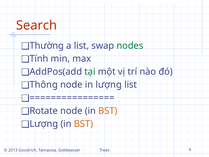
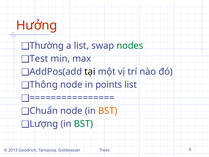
Search: Search -> Hưởng
Tính: Tính -> Test
tại colour: green -> black
in lượng: lượng -> points
Rotate: Rotate -> Chuẩn
BST at (83, 124) colour: orange -> green
